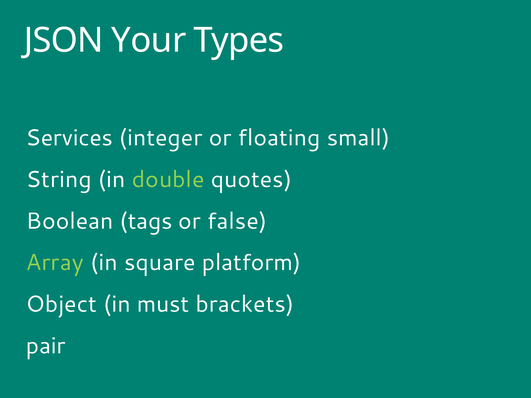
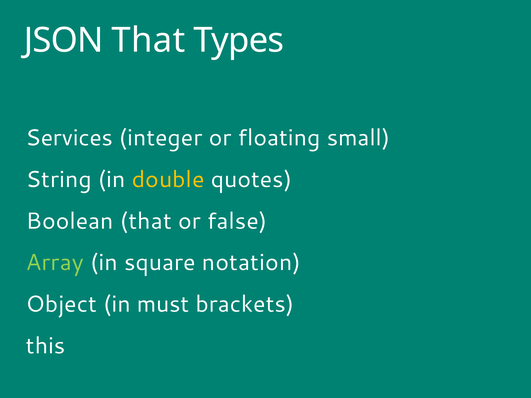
JSON Your: Your -> That
double colour: light green -> yellow
Boolean tags: tags -> that
platform: platform -> notation
pair: pair -> this
